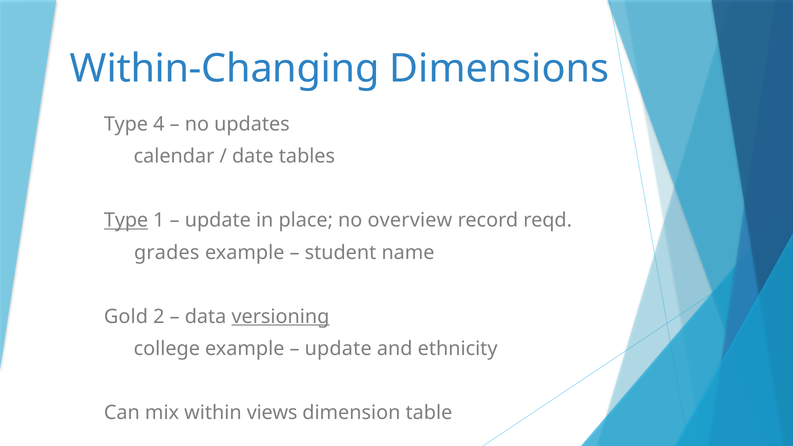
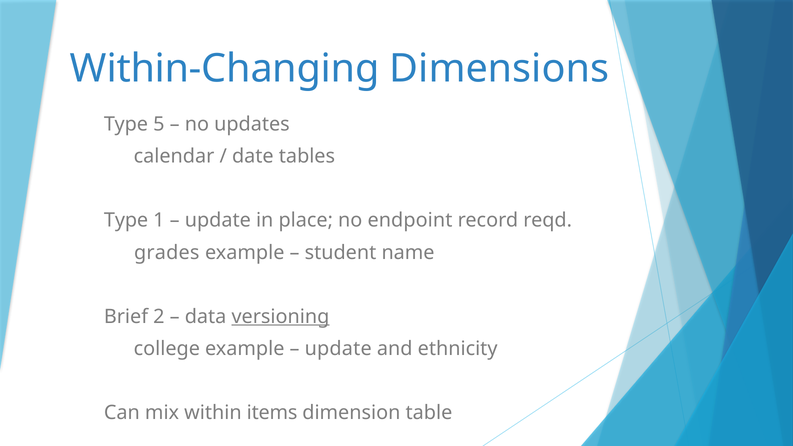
4: 4 -> 5
Type at (126, 220) underline: present -> none
overview: overview -> endpoint
Gold: Gold -> Brief
views: views -> items
